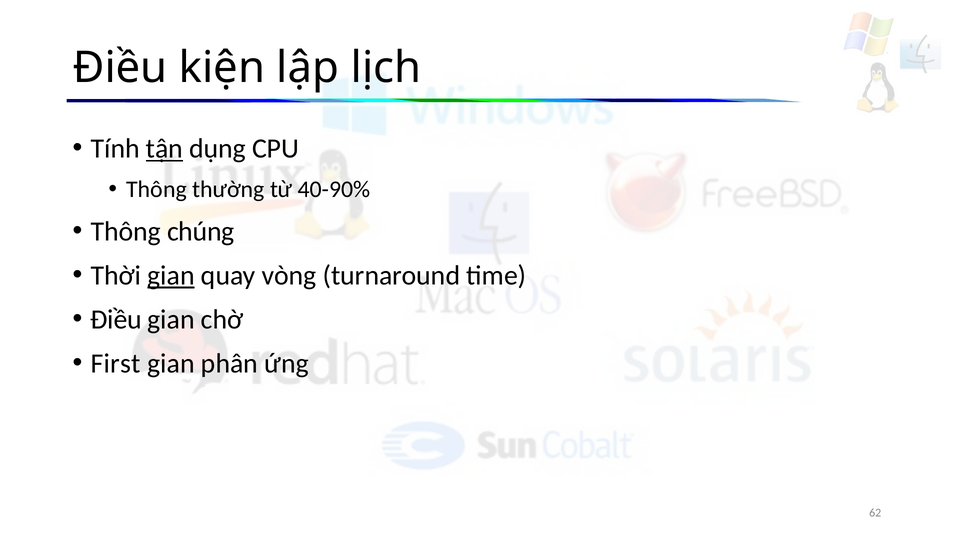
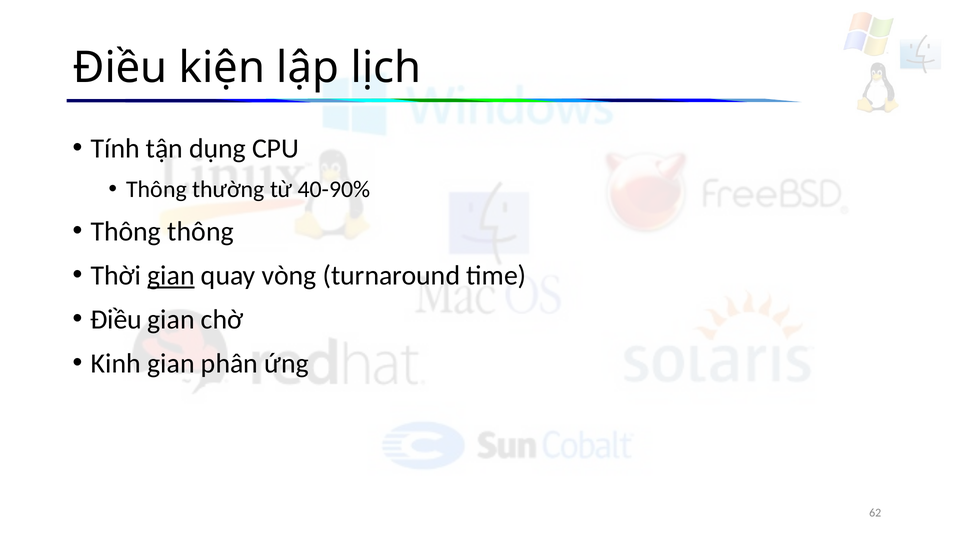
tận underline: present -> none
Thông chúng: chúng -> thông
First: First -> Kinh
